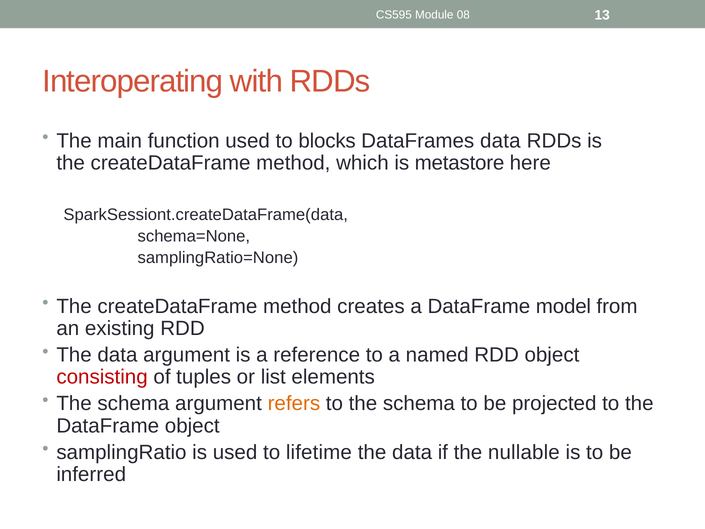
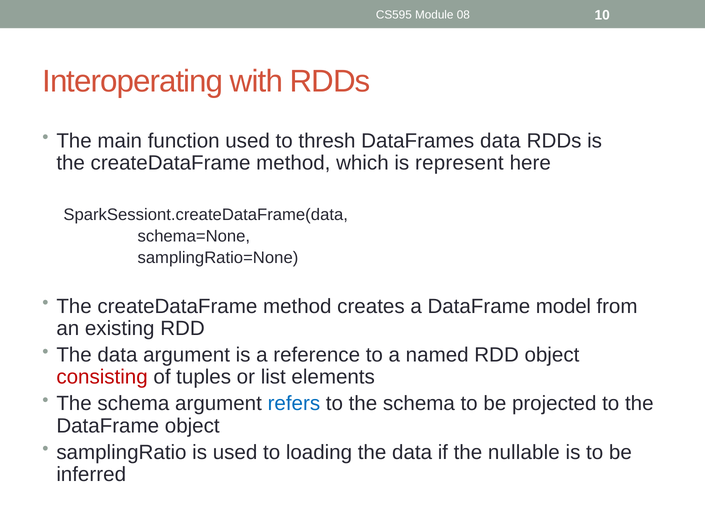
13: 13 -> 10
blocks: blocks -> thresh
metastore: metastore -> represent
refers colour: orange -> blue
lifetime: lifetime -> loading
